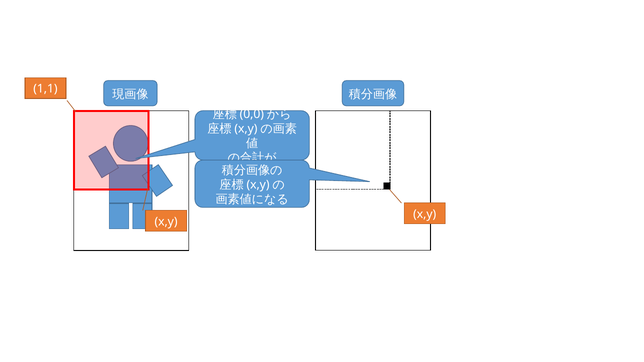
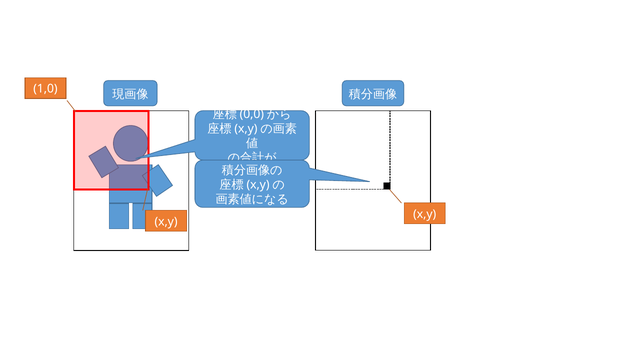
1,1: 1,1 -> 1,0
